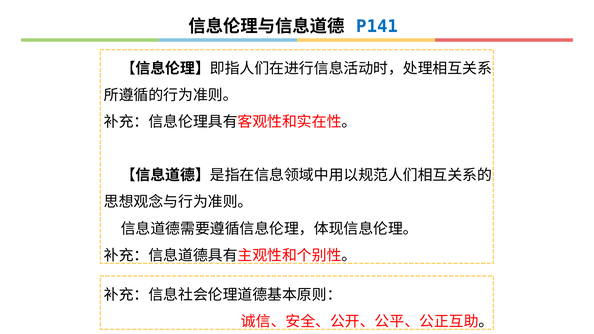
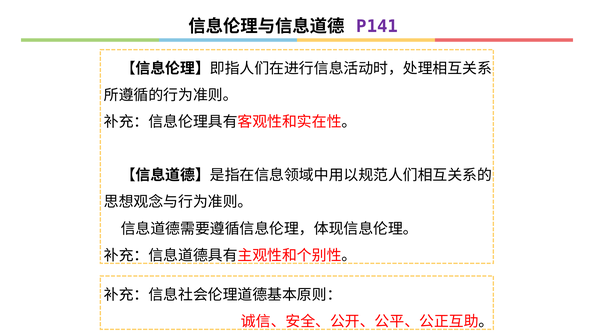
P141 colour: blue -> purple
